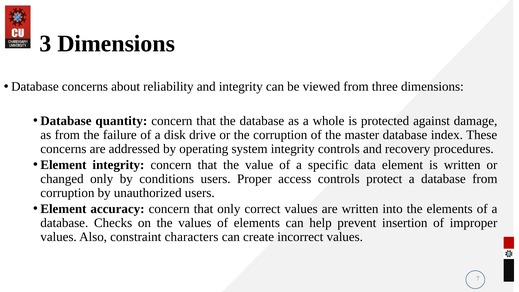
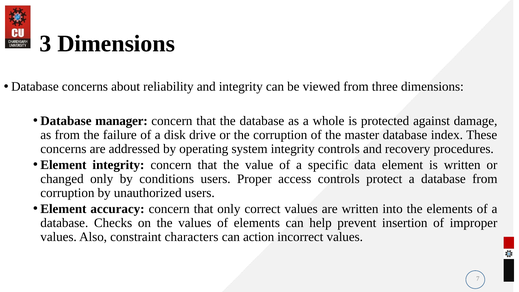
quantity: quantity -> manager
create: create -> action
